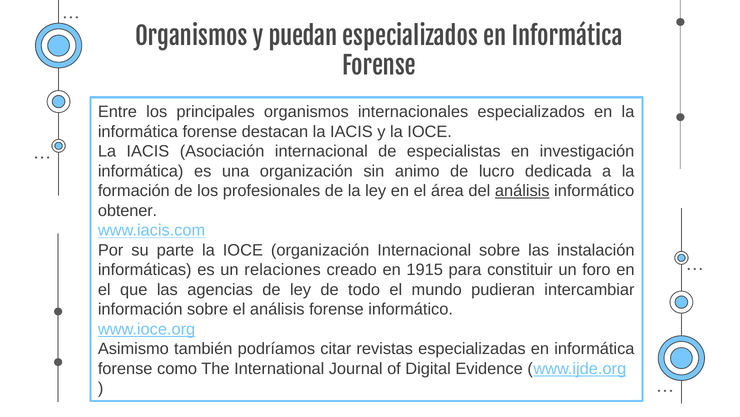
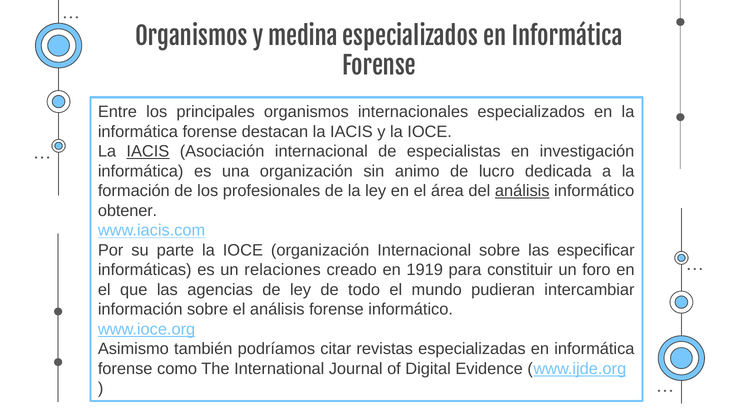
puedan: puedan -> medina
IACIS at (148, 151) underline: none -> present
instalación: instalación -> especificar
1915: 1915 -> 1919
